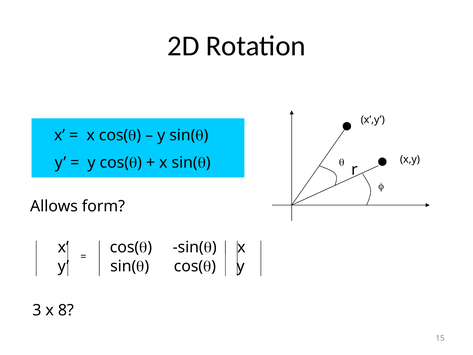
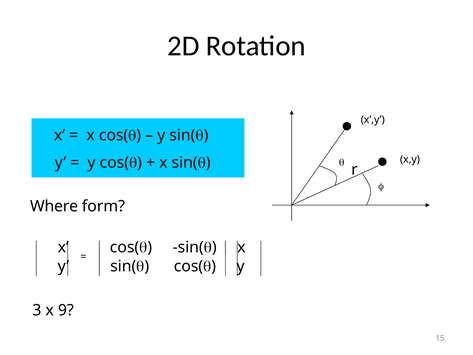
Allows: Allows -> Where
8: 8 -> 9
